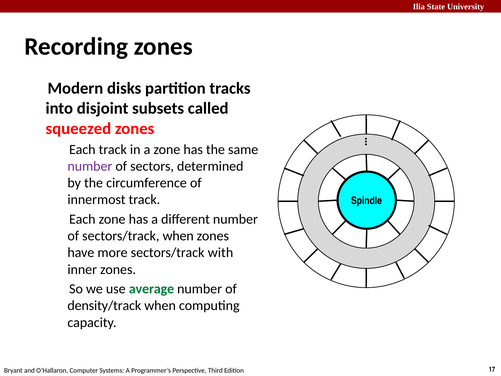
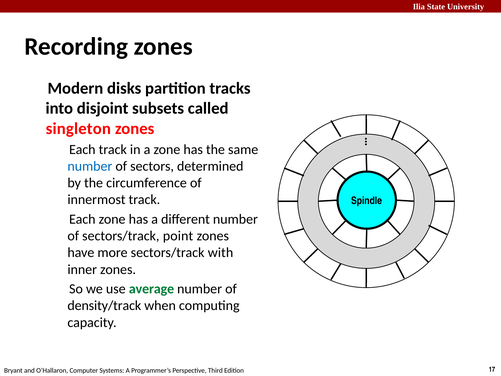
squeezed: squeezed -> singleton
number at (90, 166) colour: purple -> blue
sectors/track when: when -> point
